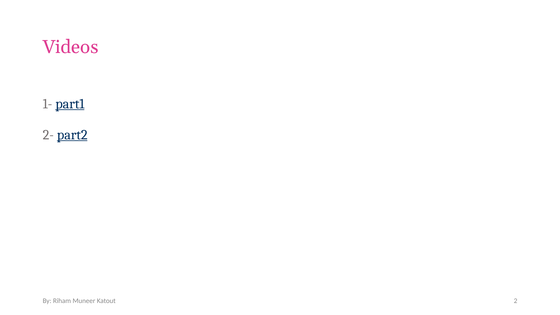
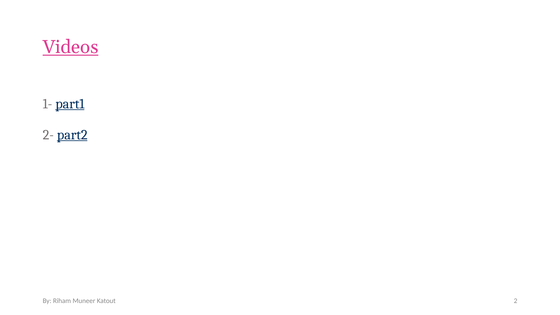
Videos underline: none -> present
